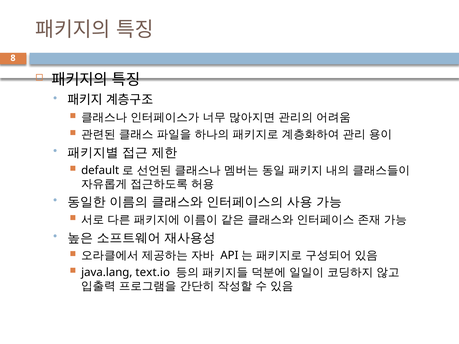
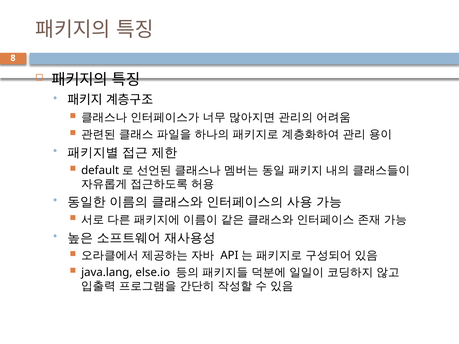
text.io: text.io -> else.io
